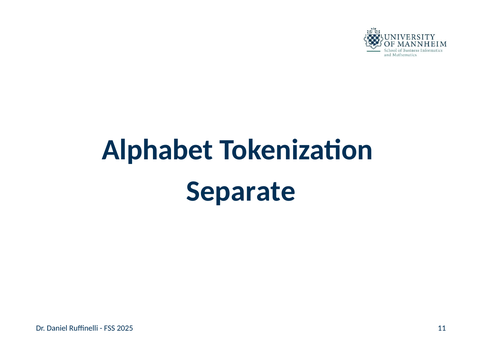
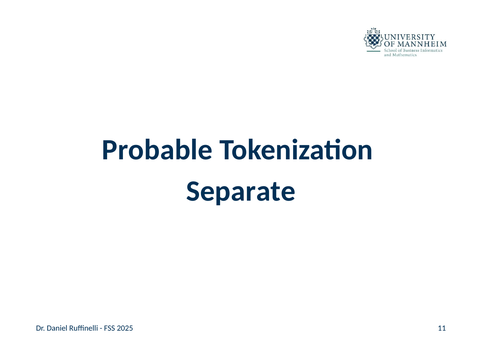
Alphabet: Alphabet -> Probable
